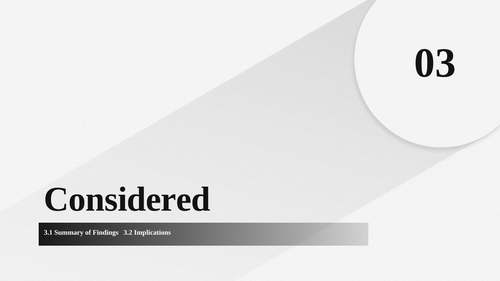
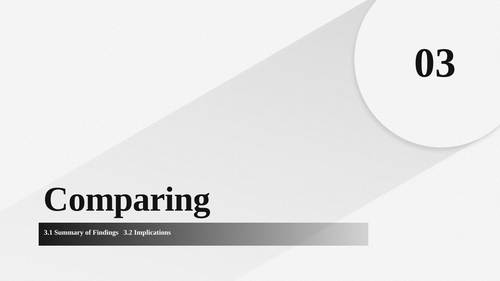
Considered: Considered -> Comparing
